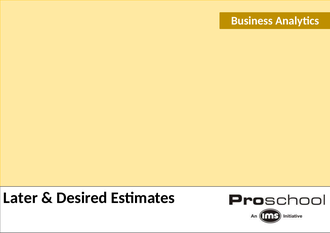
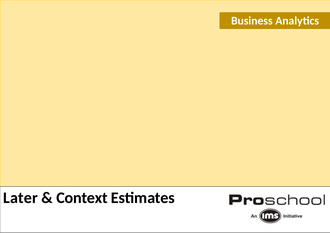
Desired: Desired -> Context
